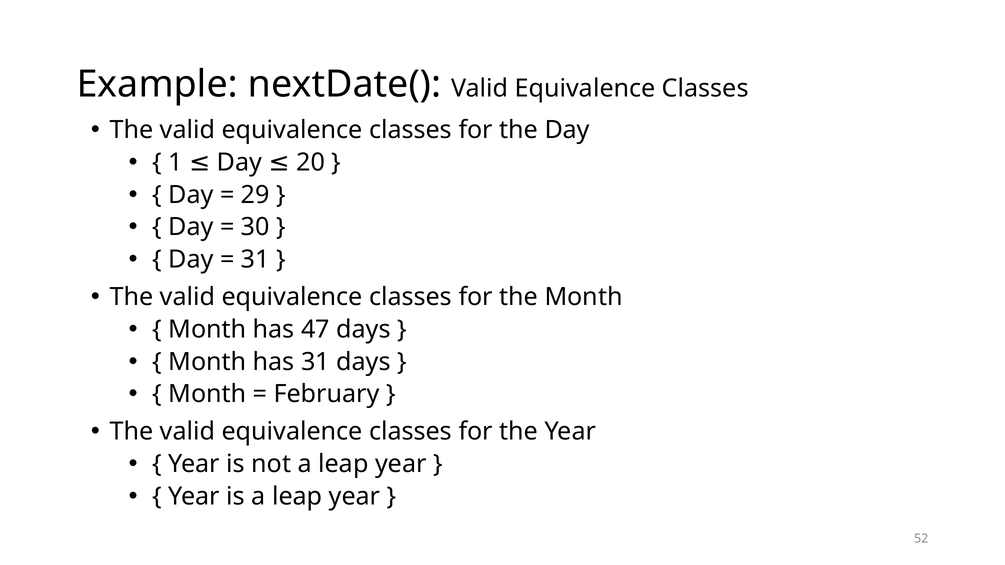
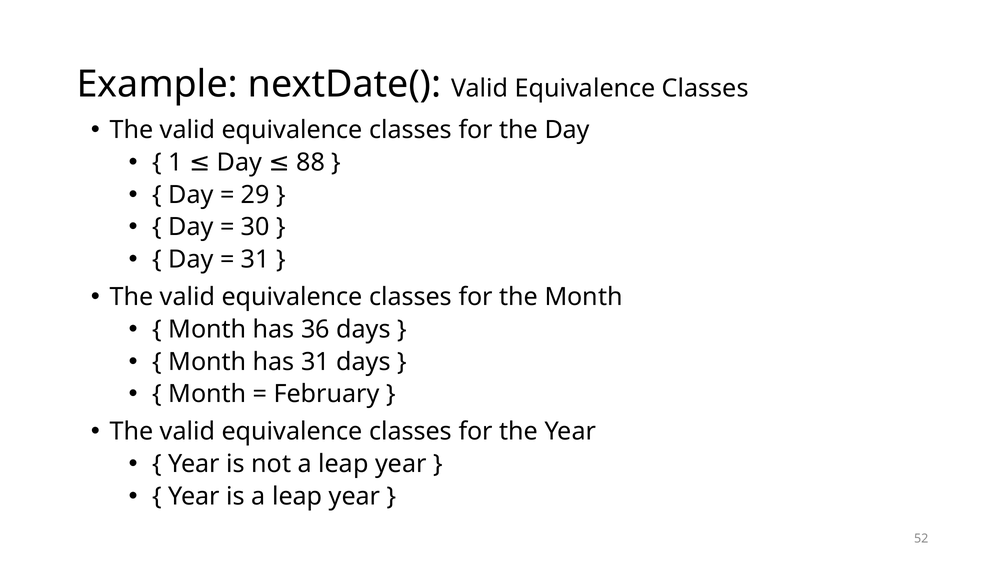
20: 20 -> 88
47: 47 -> 36
